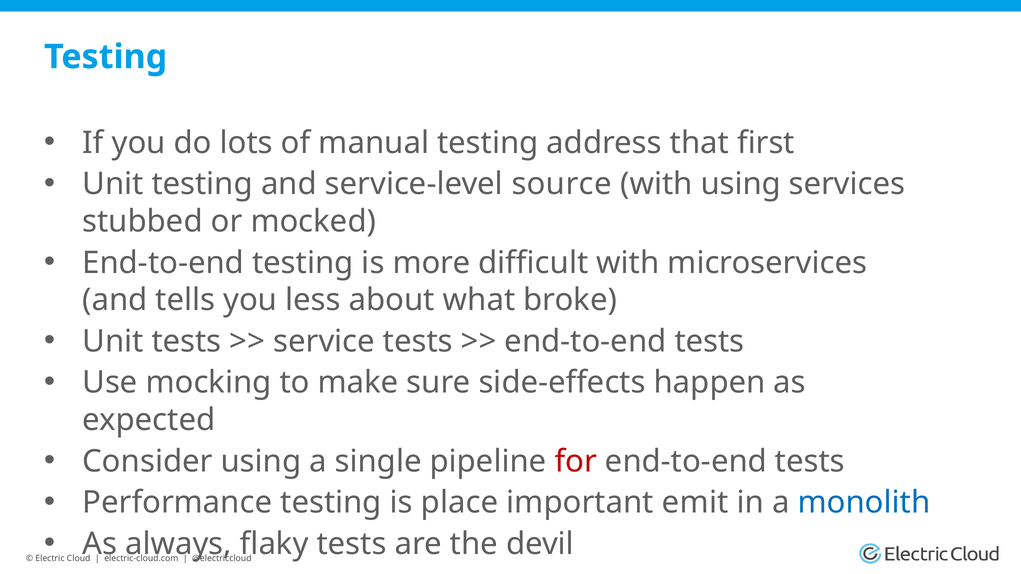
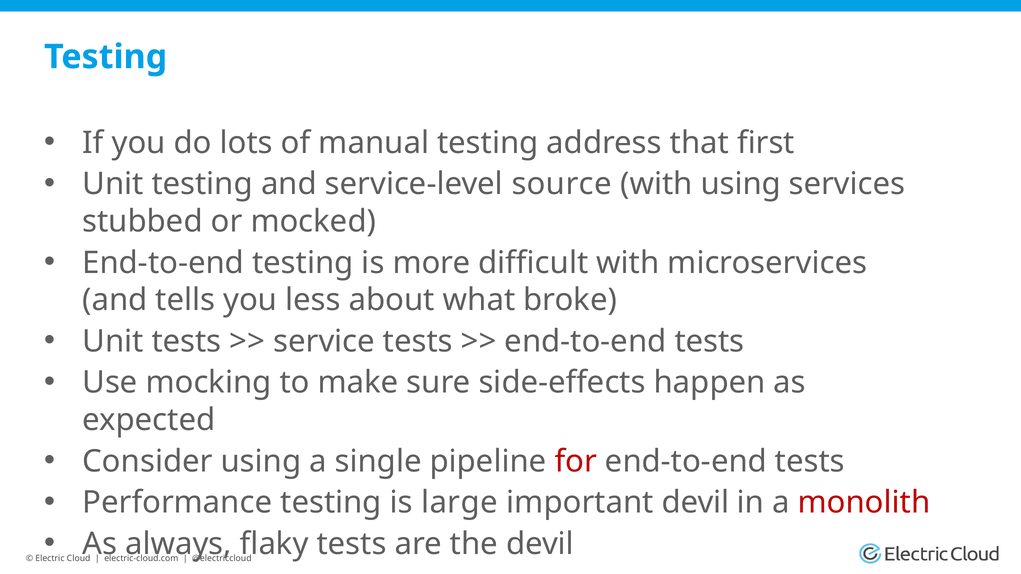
place: place -> large
important emit: emit -> devil
monolith colour: blue -> red
